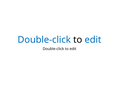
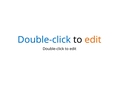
edit at (93, 40) colour: blue -> orange
